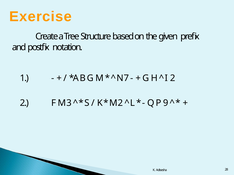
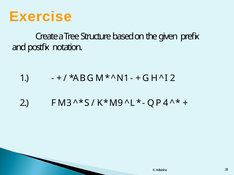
N 7: 7 -> 1
M 2: 2 -> 9
9: 9 -> 4
